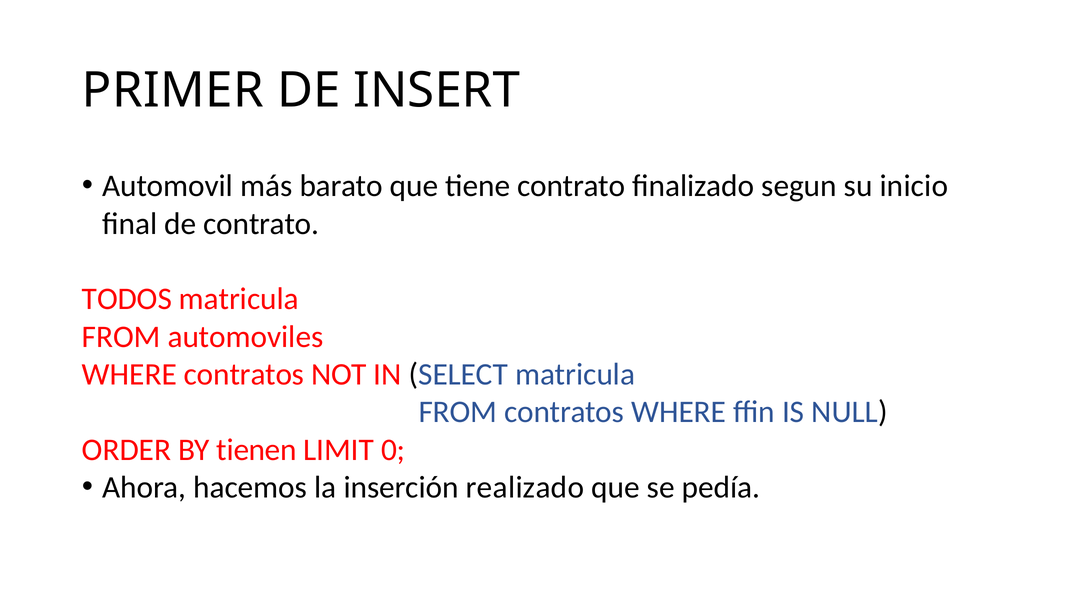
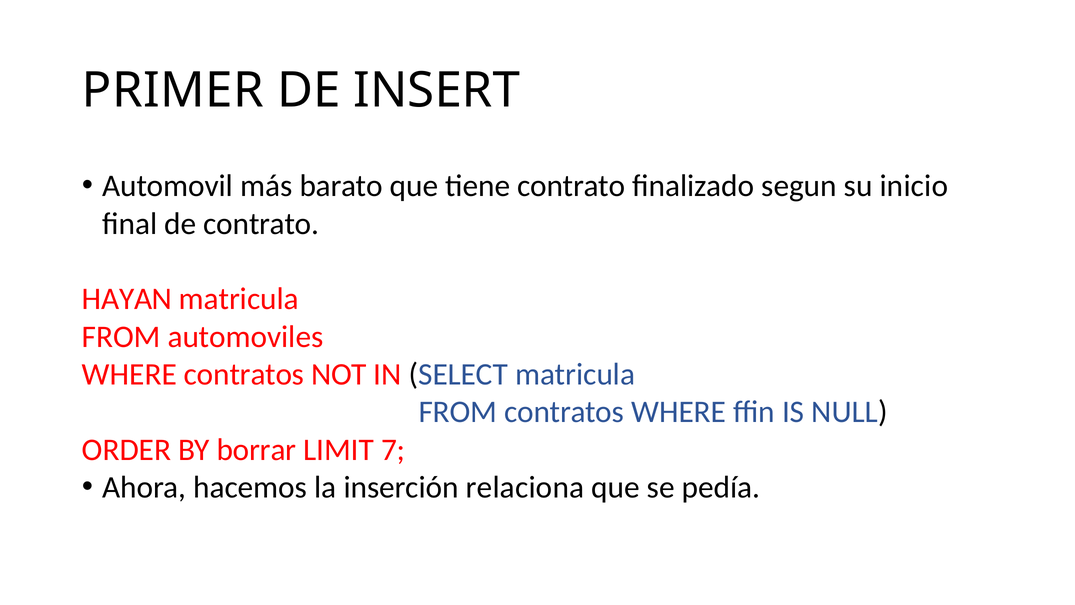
TODOS: TODOS -> HAYAN
tienen: tienen -> borrar
0: 0 -> 7
realizado: realizado -> relaciona
